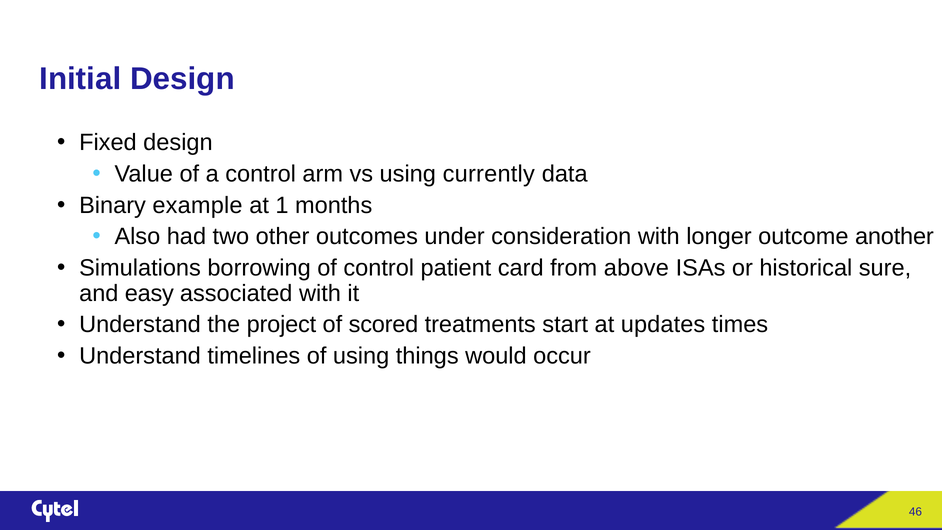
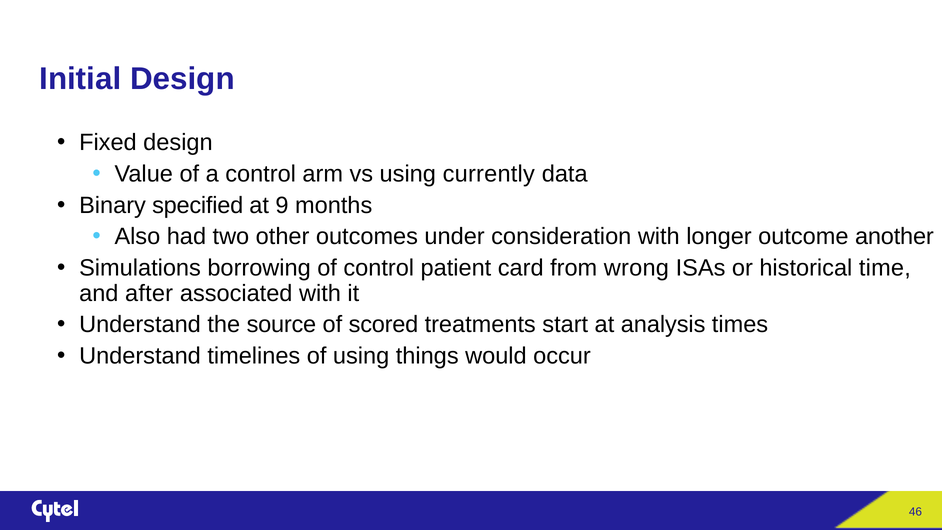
example: example -> specified
1: 1 -> 9
above: above -> wrong
sure: sure -> time
easy: easy -> after
project: project -> source
updates: updates -> analysis
